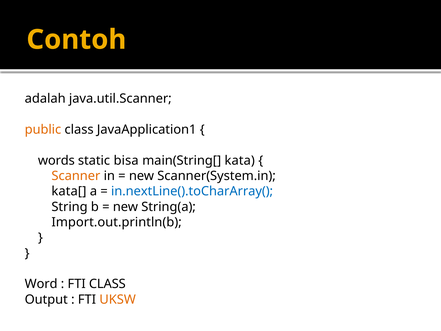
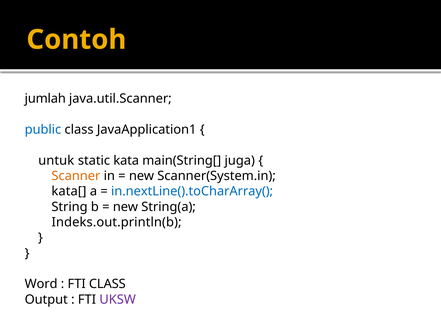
adalah: adalah -> jumlah
public colour: orange -> blue
words: words -> untuk
bisa: bisa -> kata
kata: kata -> juga
Import.out.println(b: Import.out.println(b -> Indeks.out.println(b
UKSW colour: orange -> purple
